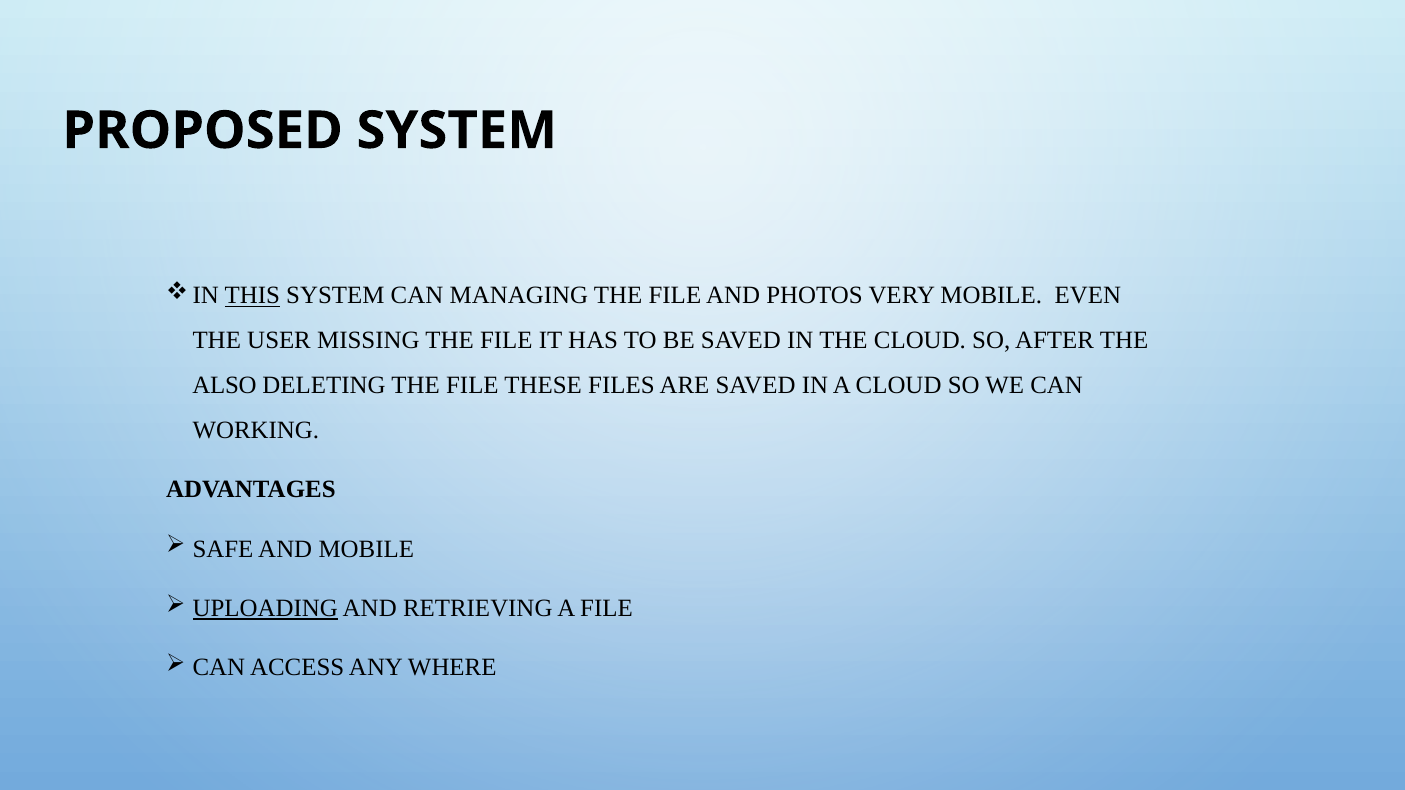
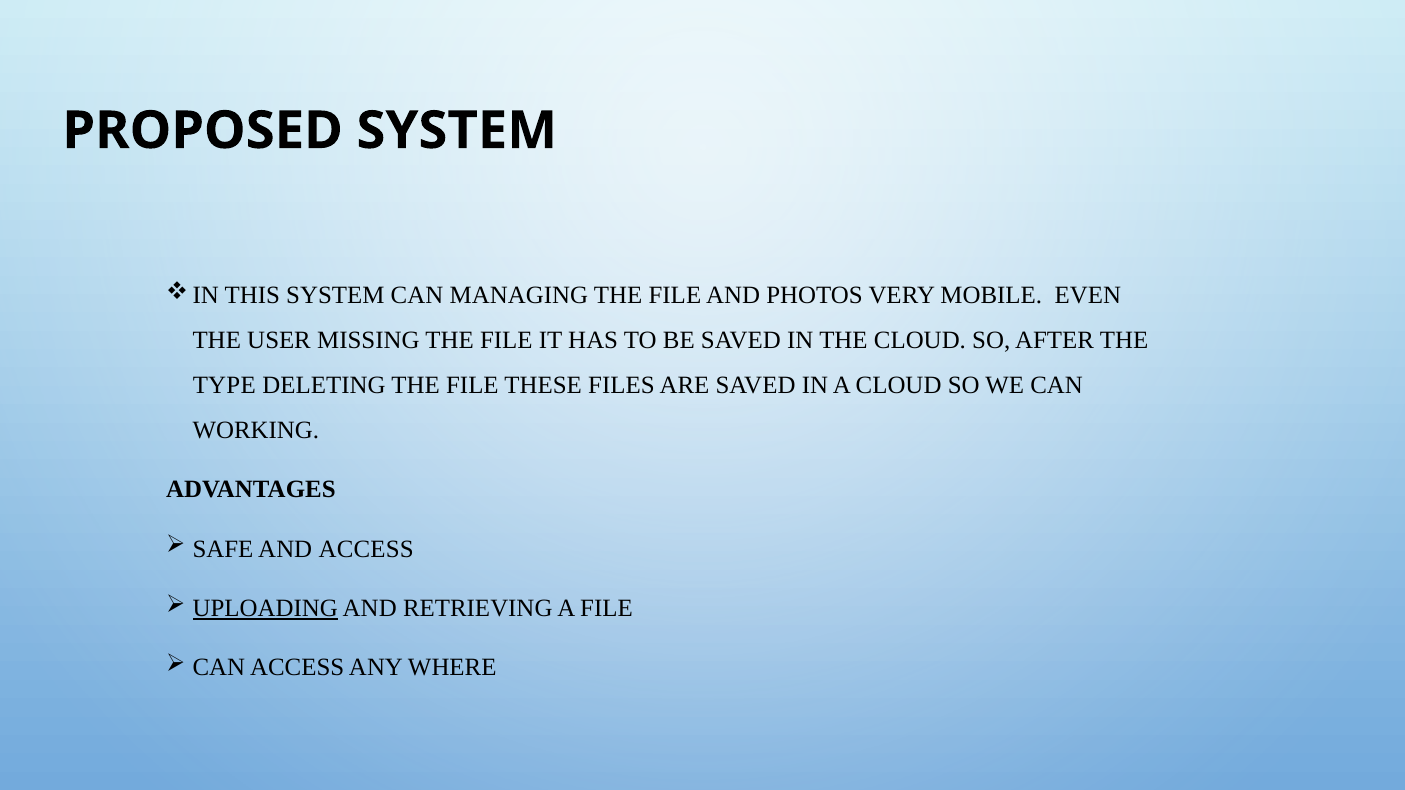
THIS underline: present -> none
ALSO: ALSO -> TYPE
AND MOBILE: MOBILE -> ACCESS
